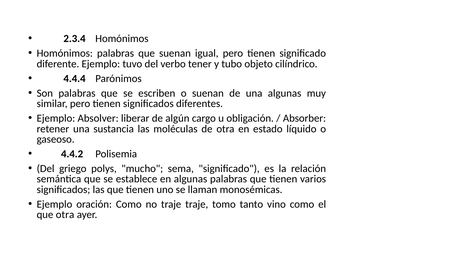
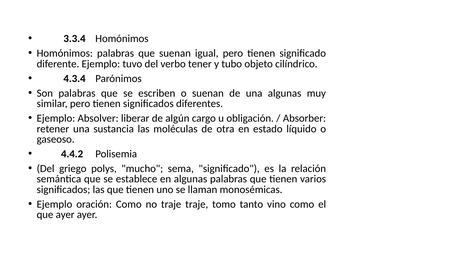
2.3.4: 2.3.4 -> 3.3.4
4.4.4: 4.4.4 -> 4.3.4
que otra: otra -> ayer
